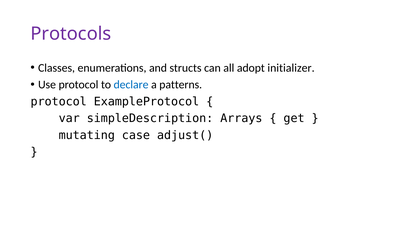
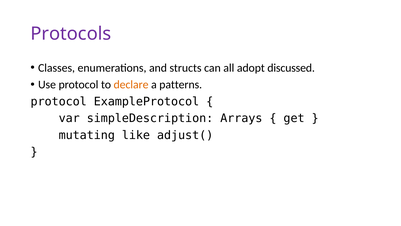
initializer: initializer -> discussed
declare colour: blue -> orange
case: case -> like
